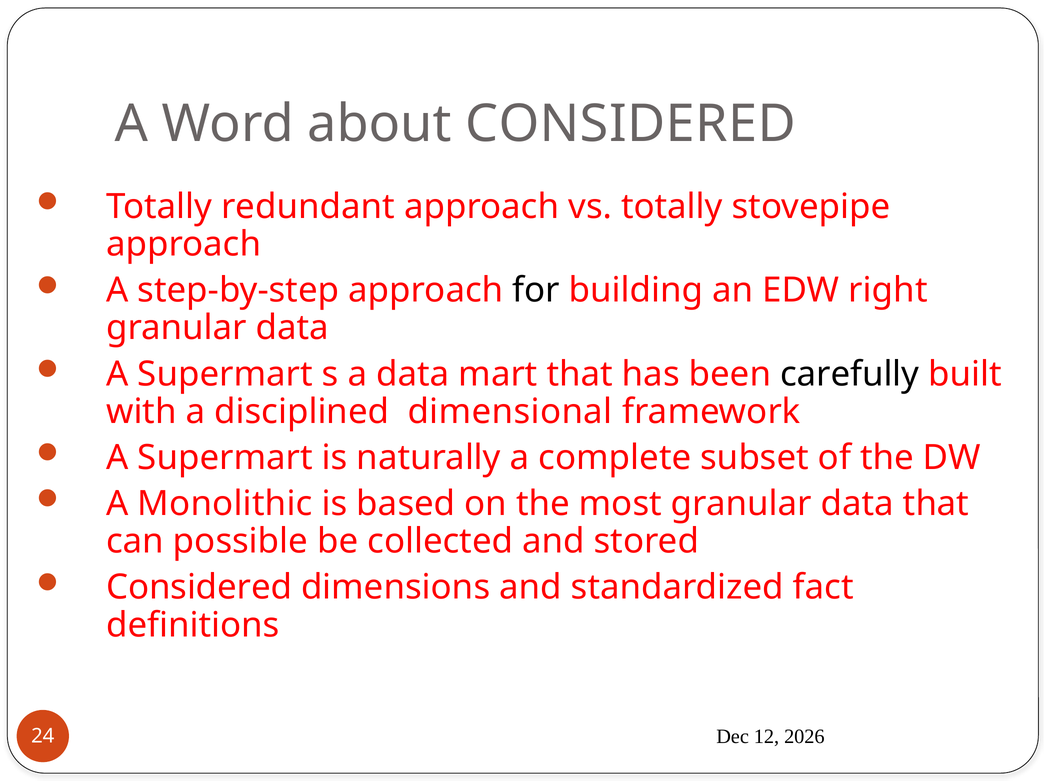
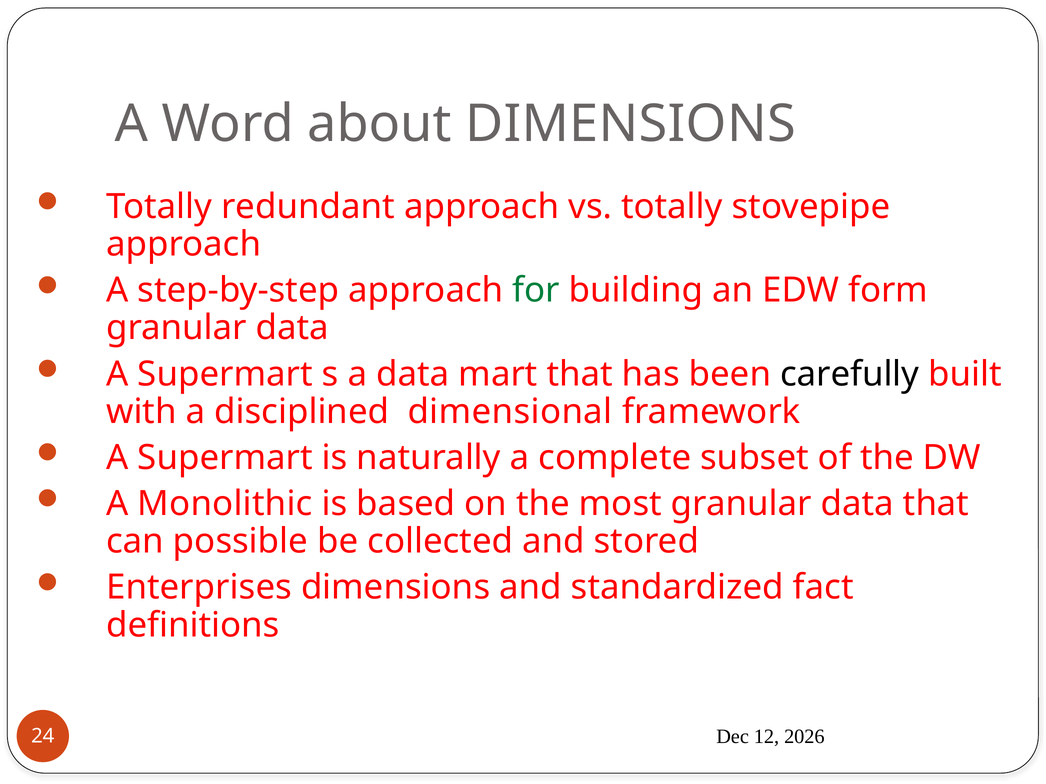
about CONSIDERED: CONSIDERED -> DIMENSIONS
for colour: black -> green
right: right -> form
Considered at (199, 588): Considered -> Enterprises
